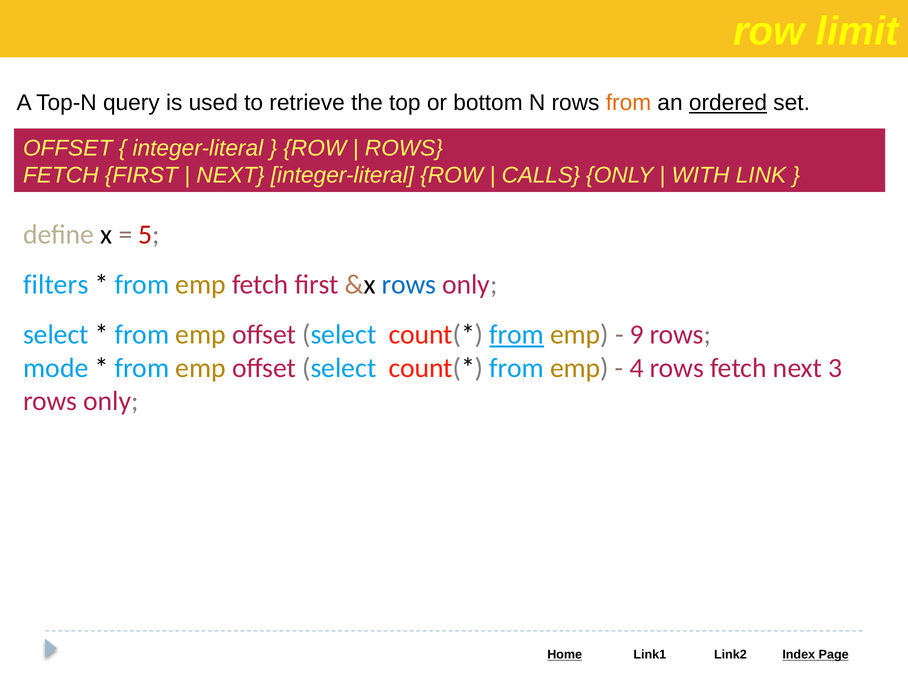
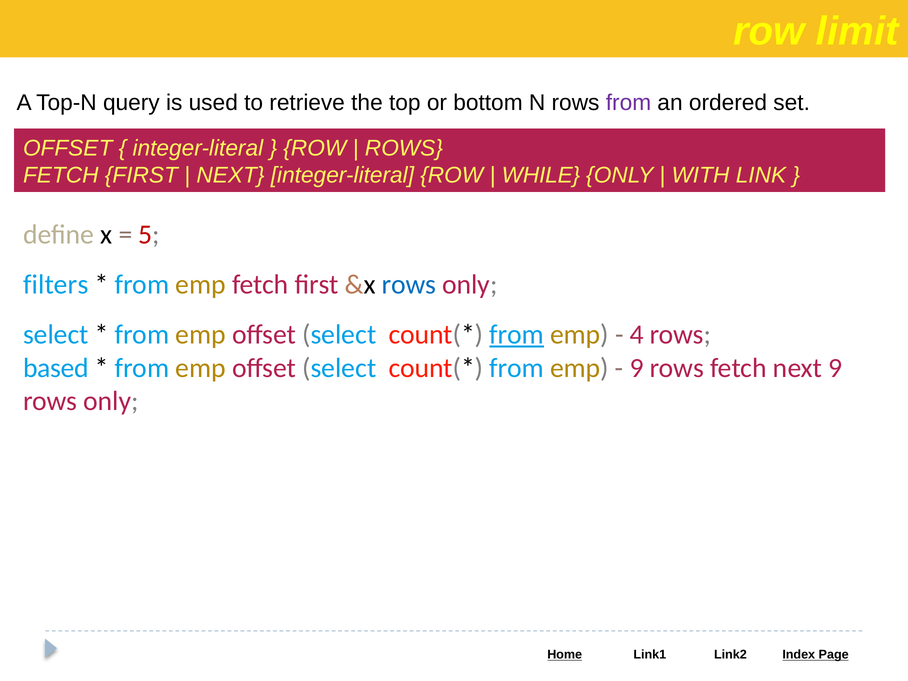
from at (628, 103) colour: orange -> purple
ordered underline: present -> none
CALLS: CALLS -> WHILE
9: 9 -> 4
mode: mode -> based
4 at (637, 368): 4 -> 9
next 3: 3 -> 9
